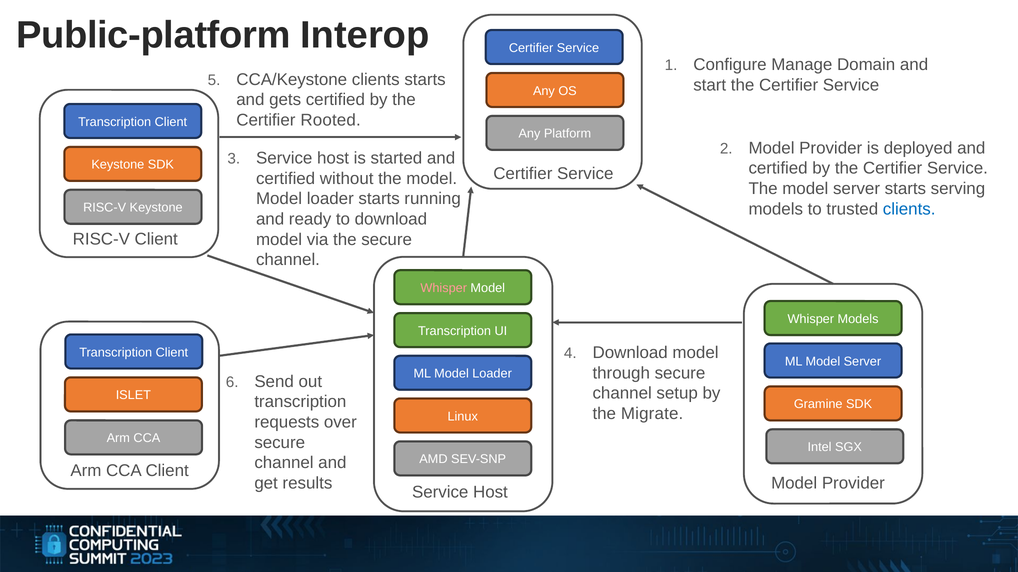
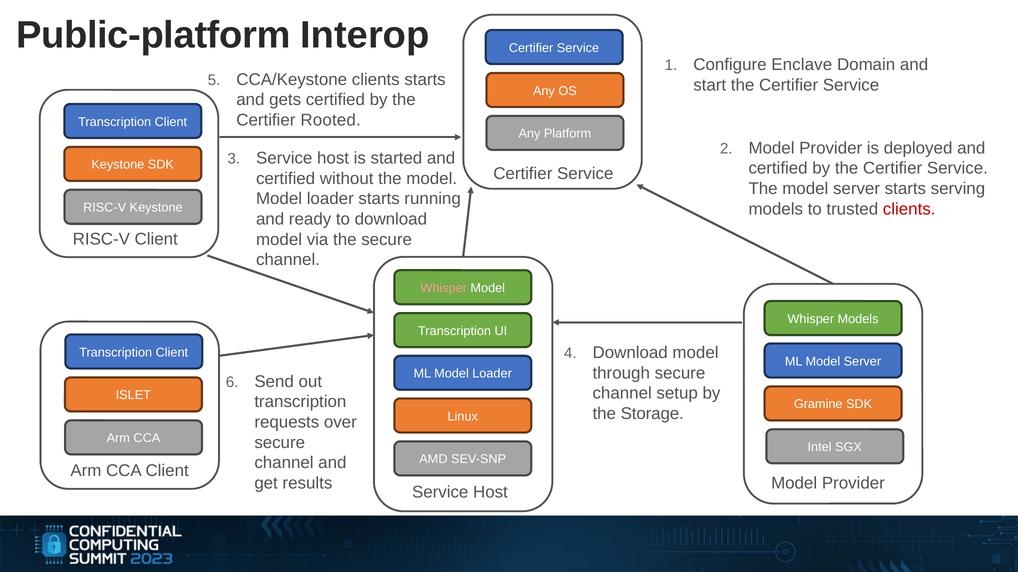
Manage: Manage -> Enclave
clients at (909, 209) colour: blue -> red
Migrate: Migrate -> Storage
